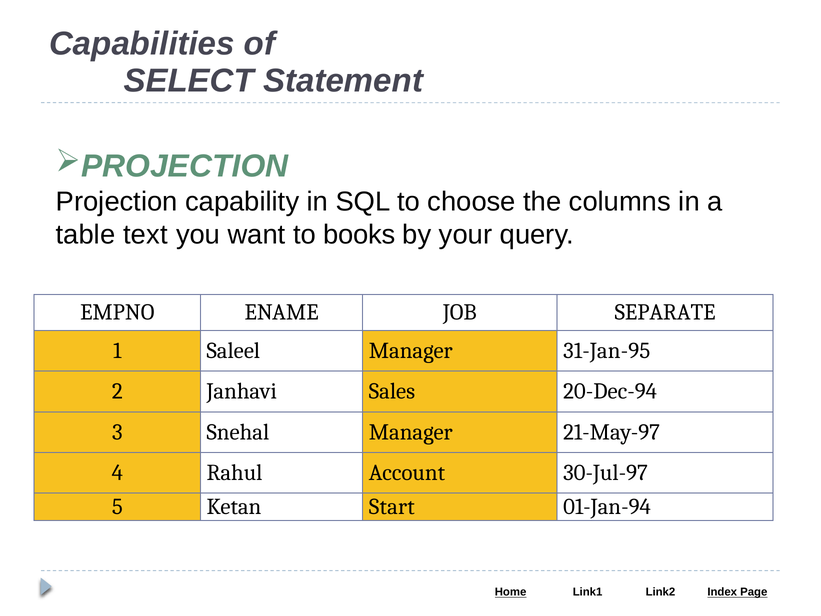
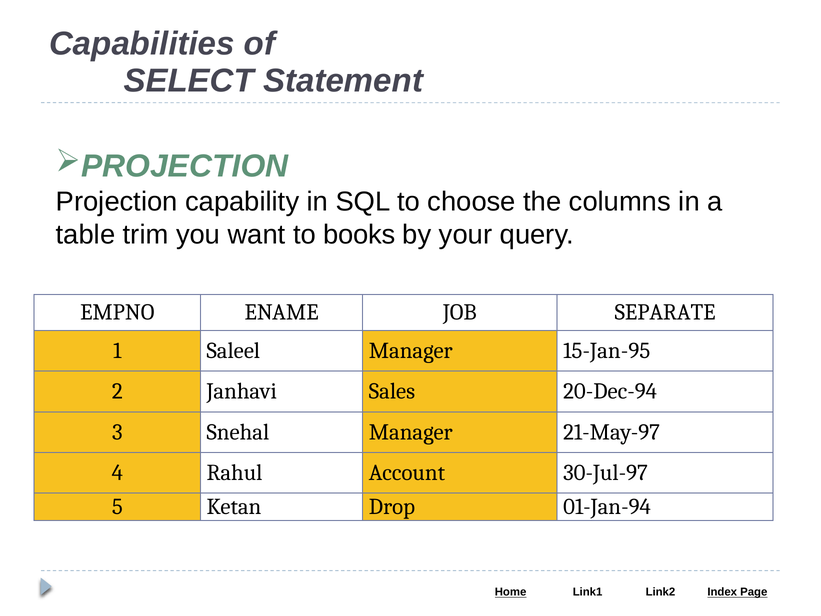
text: text -> trim
31-Jan-95: 31-Jan-95 -> 15-Jan-95
Start: Start -> Drop
